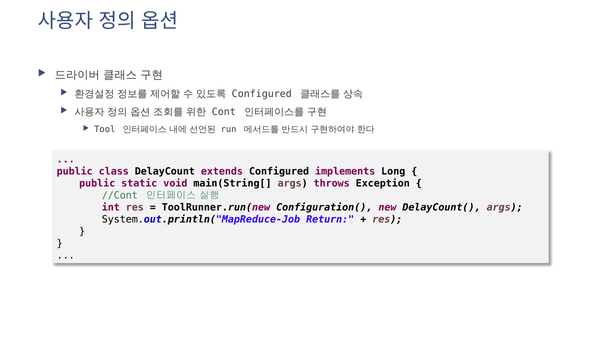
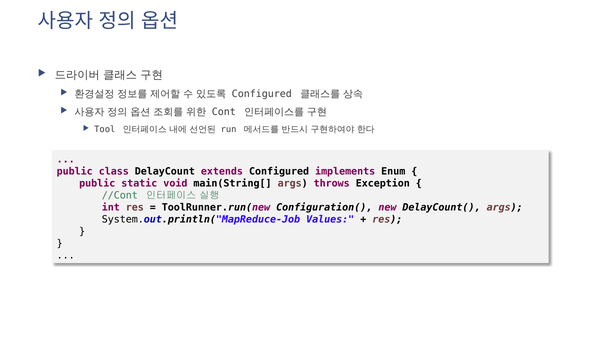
Long: Long -> Enum
Return: Return -> Values
